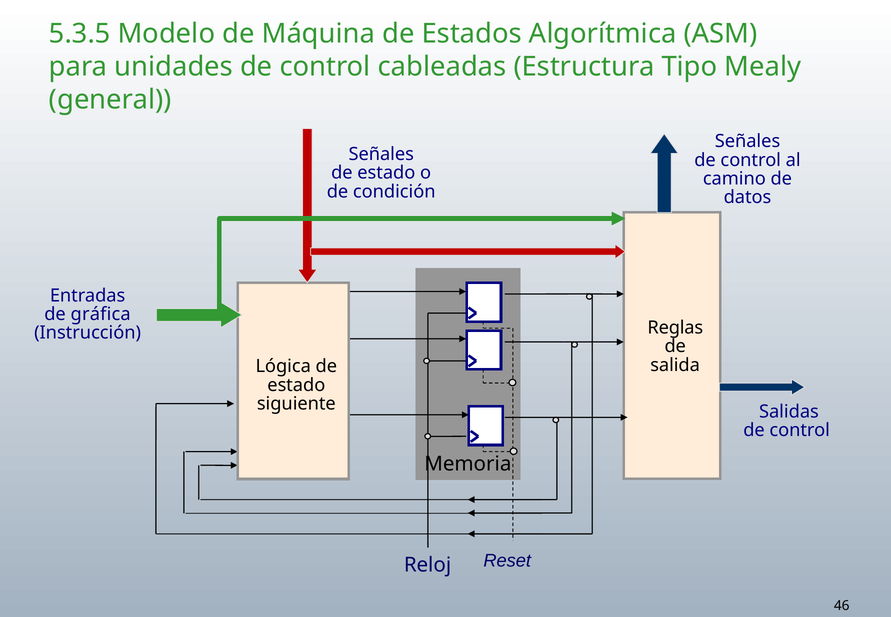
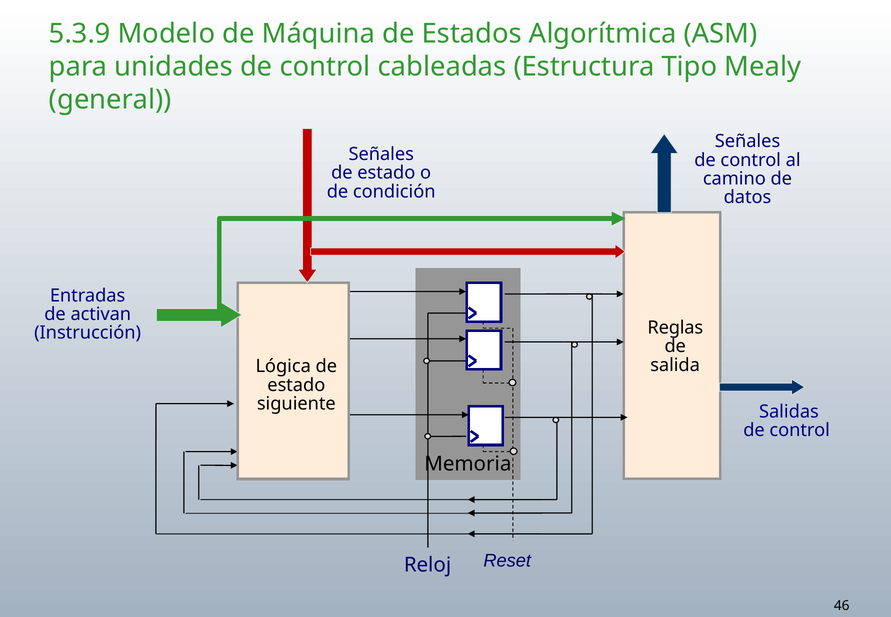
5.3.5: 5.3.5 -> 5.3.9
gráfica: gráfica -> activan
